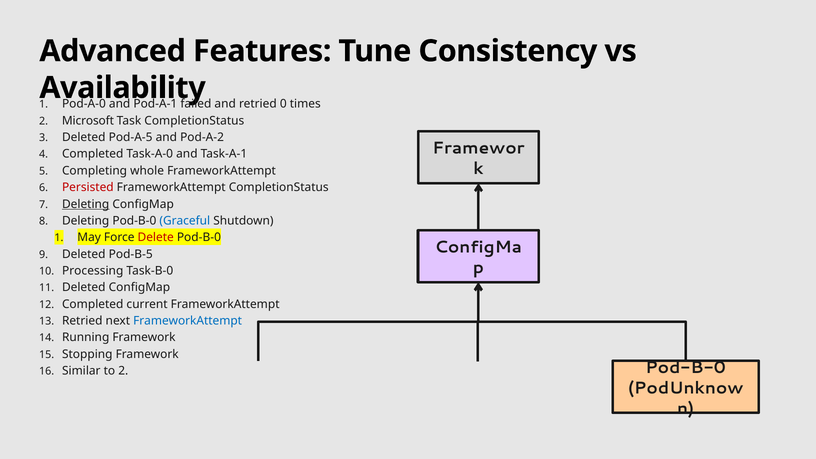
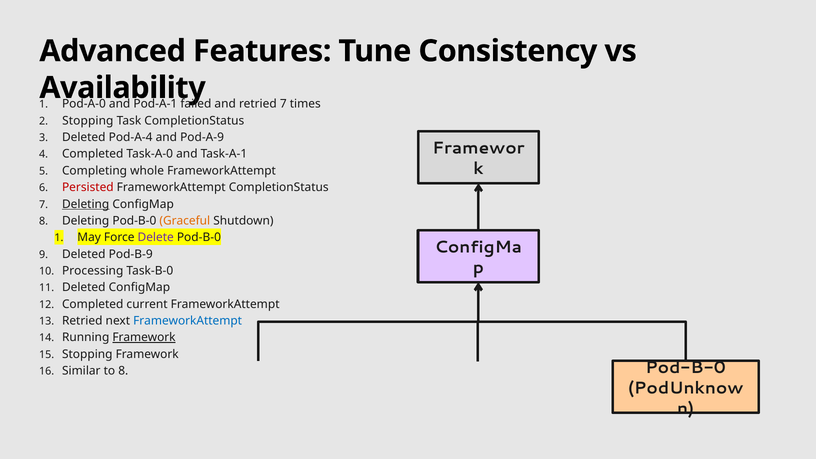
retried 0: 0 -> 7
2 Microsoft: Microsoft -> Stopping
Pod-A-5: Pod-A-5 -> Pod-A-4
Pod-A-2: Pod-A-2 -> Pod-A-9
Graceful colour: blue -> orange
Delete colour: red -> purple
Pod-B-5: Pod-B-5 -> Pod-B-9
Framework at (144, 337) underline: none -> present
to 2: 2 -> 8
